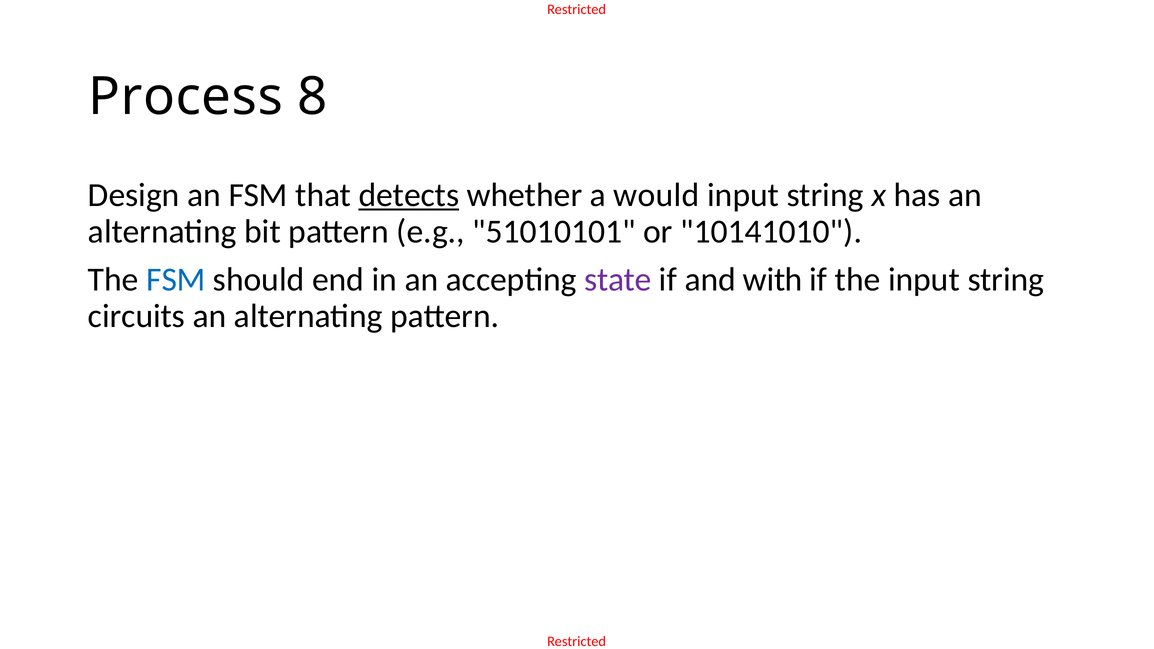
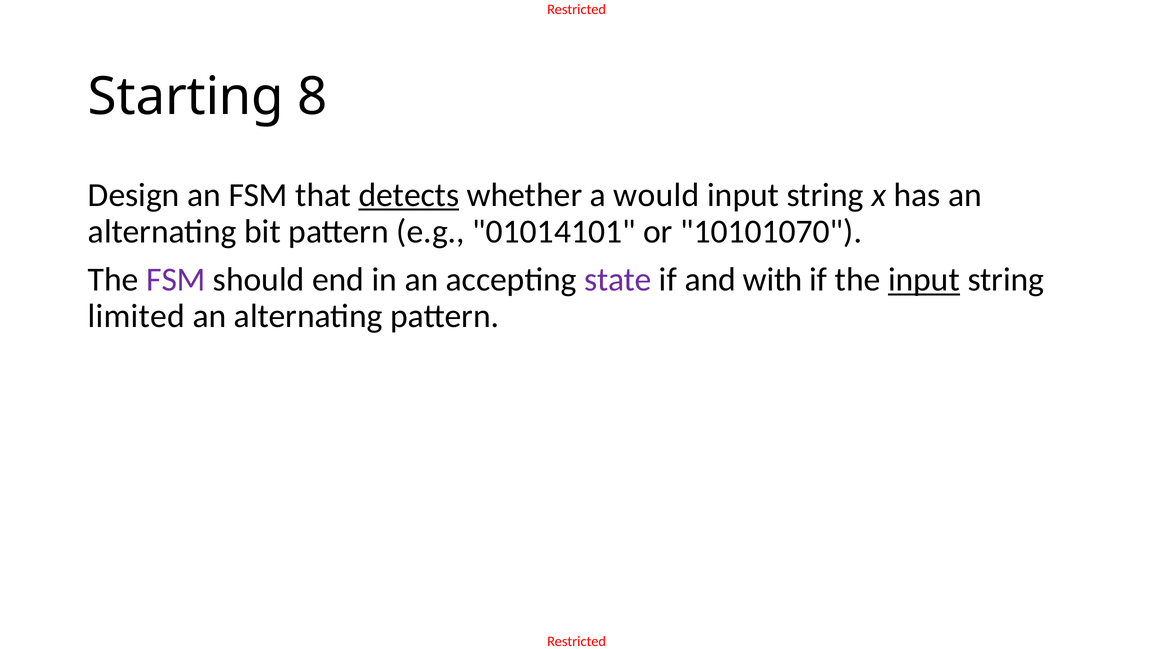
Process: Process -> Starting
51010101: 51010101 -> 01014101
10141010: 10141010 -> 10101070
FSM at (176, 280) colour: blue -> purple
input at (924, 280) underline: none -> present
circuits: circuits -> limited
